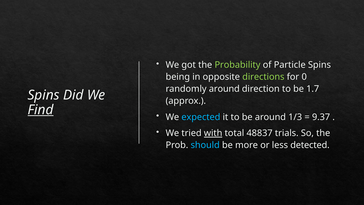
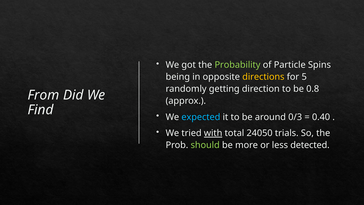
directions colour: light green -> yellow
0: 0 -> 5
randomly around: around -> getting
1.7: 1.7 -> 0.8
Spins at (44, 95): Spins -> From
Find underline: present -> none
1/3: 1/3 -> 0/3
9.37: 9.37 -> 0.40
48837: 48837 -> 24050
should colour: light blue -> light green
